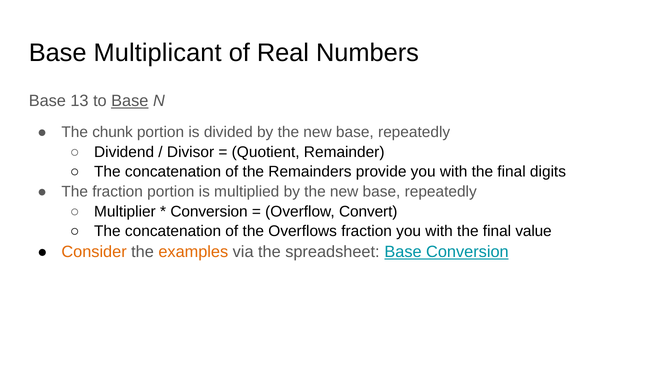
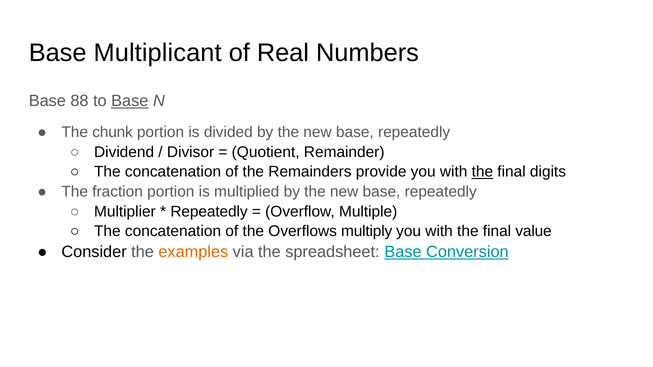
13: 13 -> 88
the at (482, 172) underline: none -> present
Conversion at (209, 212): Conversion -> Repeatedly
Convert: Convert -> Multiple
Overflows fraction: fraction -> multiply
Consider colour: orange -> black
